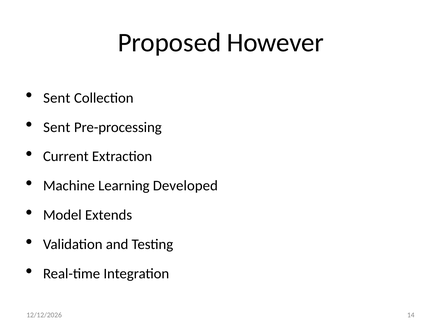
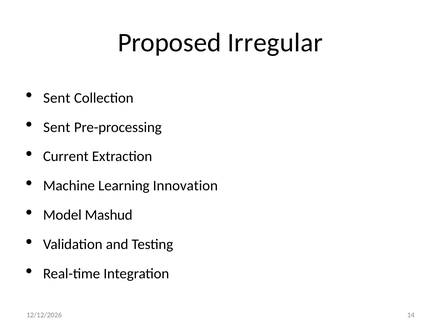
However: However -> Irregular
Developed: Developed -> Innovation
Extends: Extends -> Mashud
